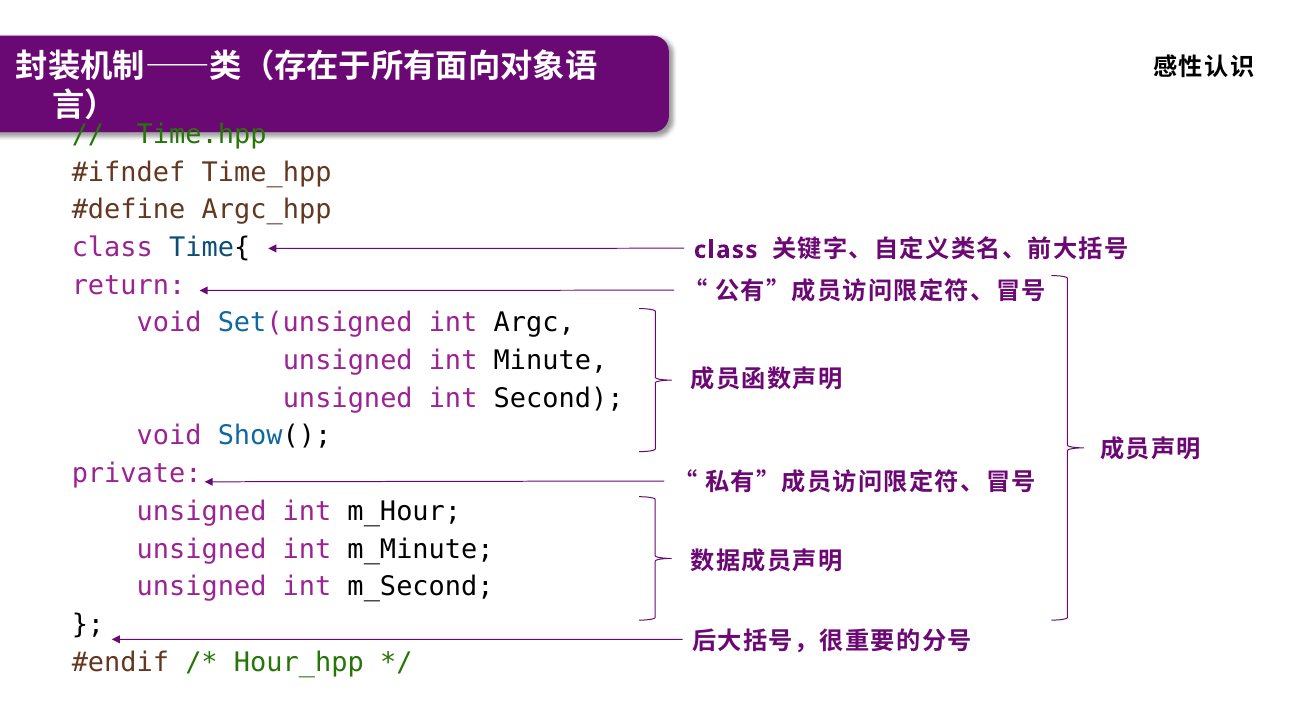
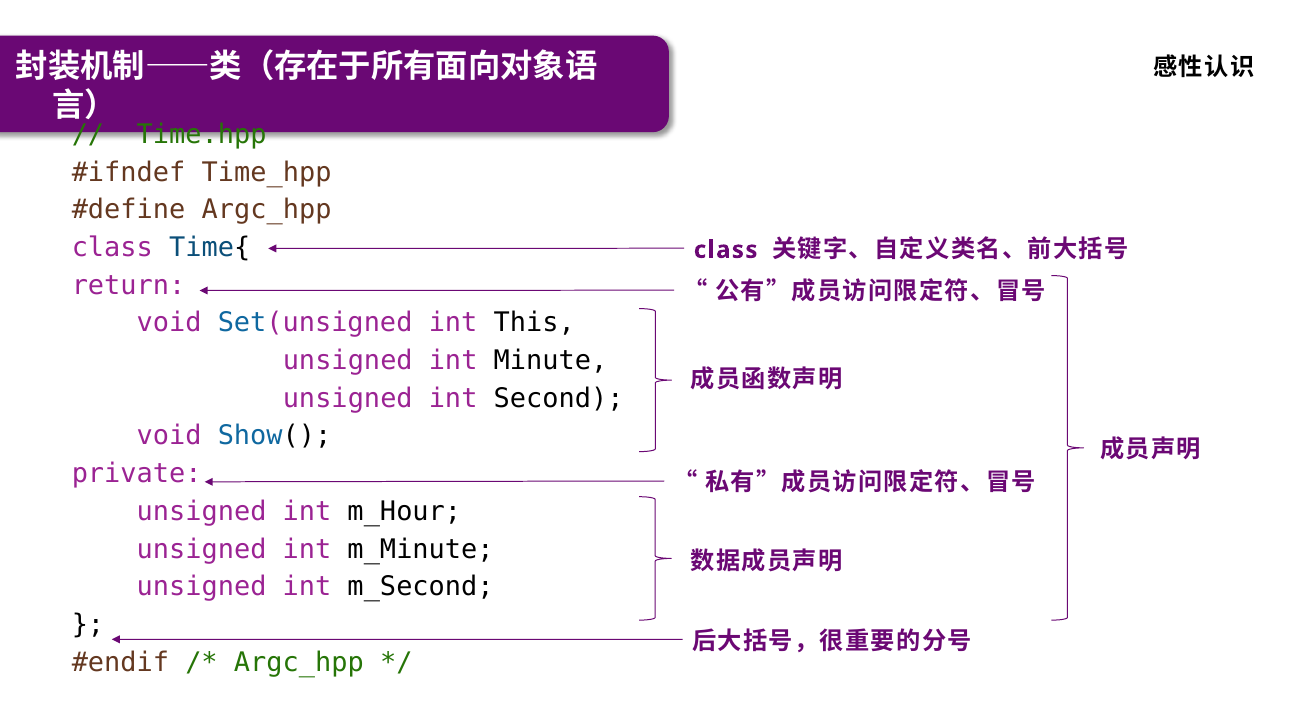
Argc: Argc -> This
Hour_hpp at (299, 662): Hour_hpp -> Argc_hpp
